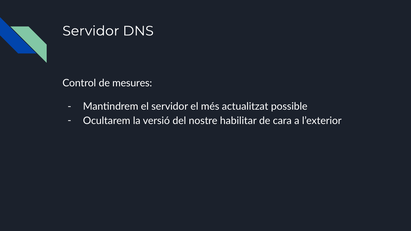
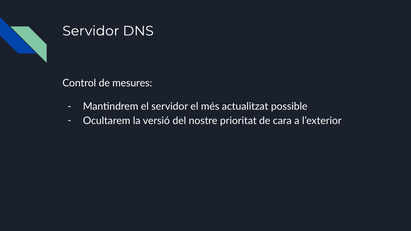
habilitar: habilitar -> prioritat
